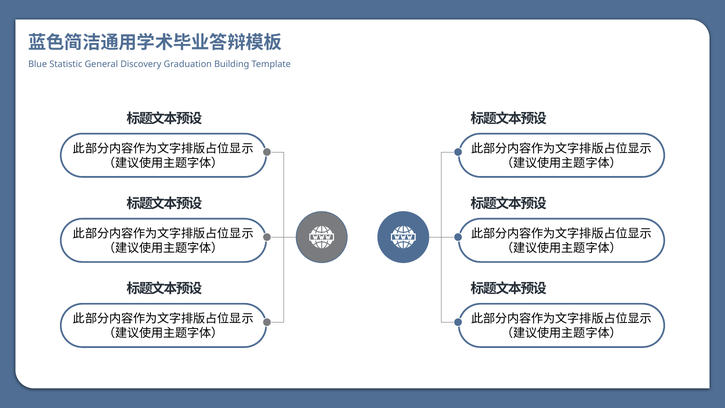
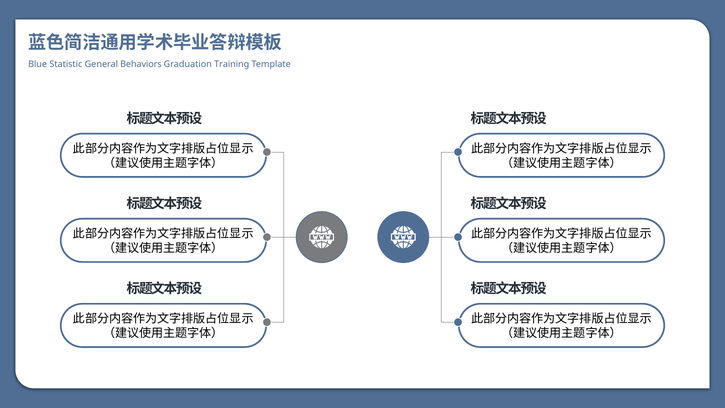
Discovery: Discovery -> Behaviors
Building: Building -> Training
